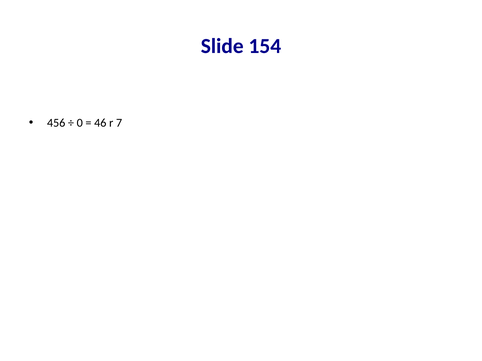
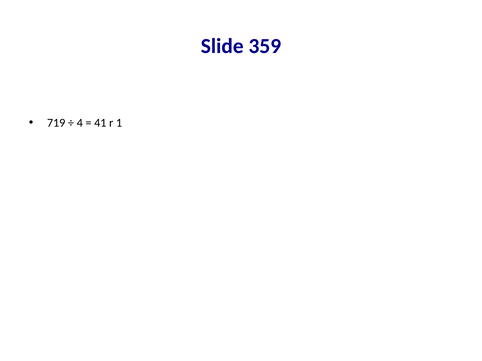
154: 154 -> 359
456: 456 -> 719
0: 0 -> 4
46: 46 -> 41
7: 7 -> 1
